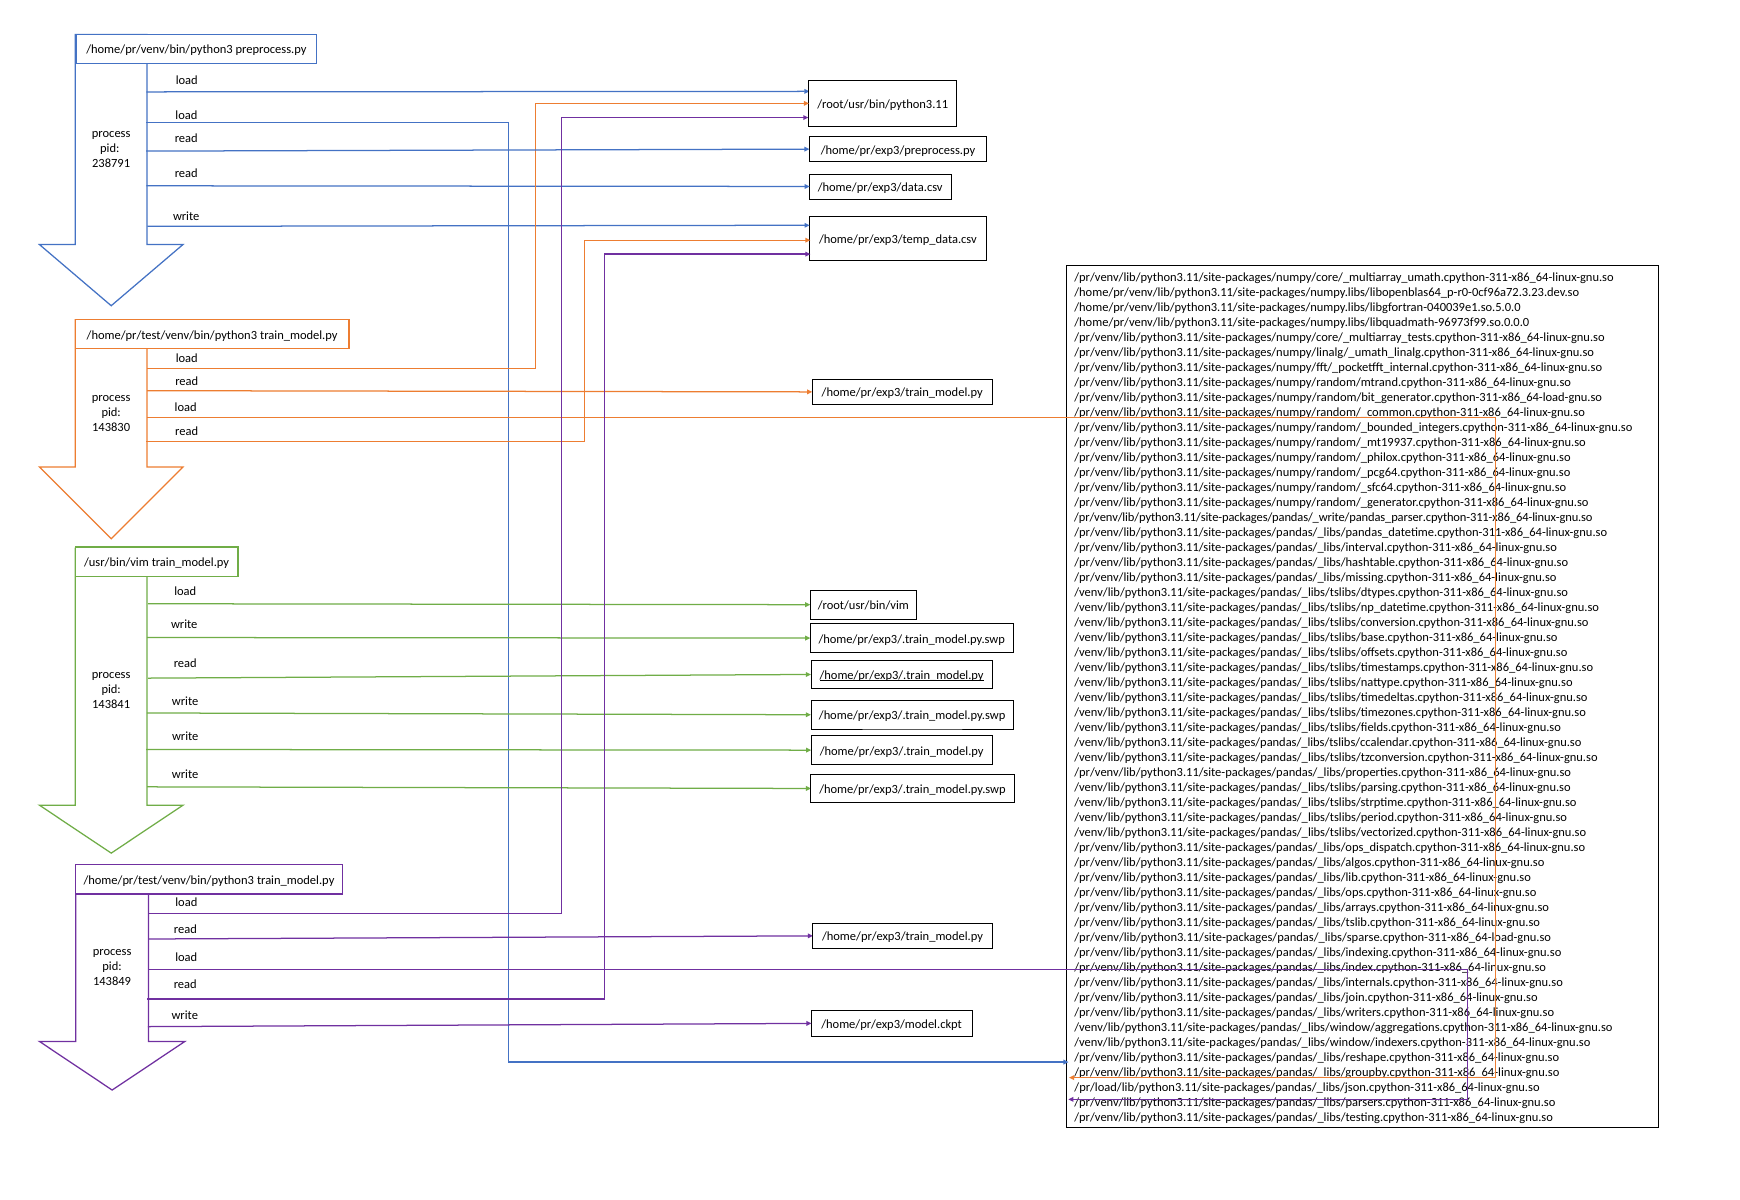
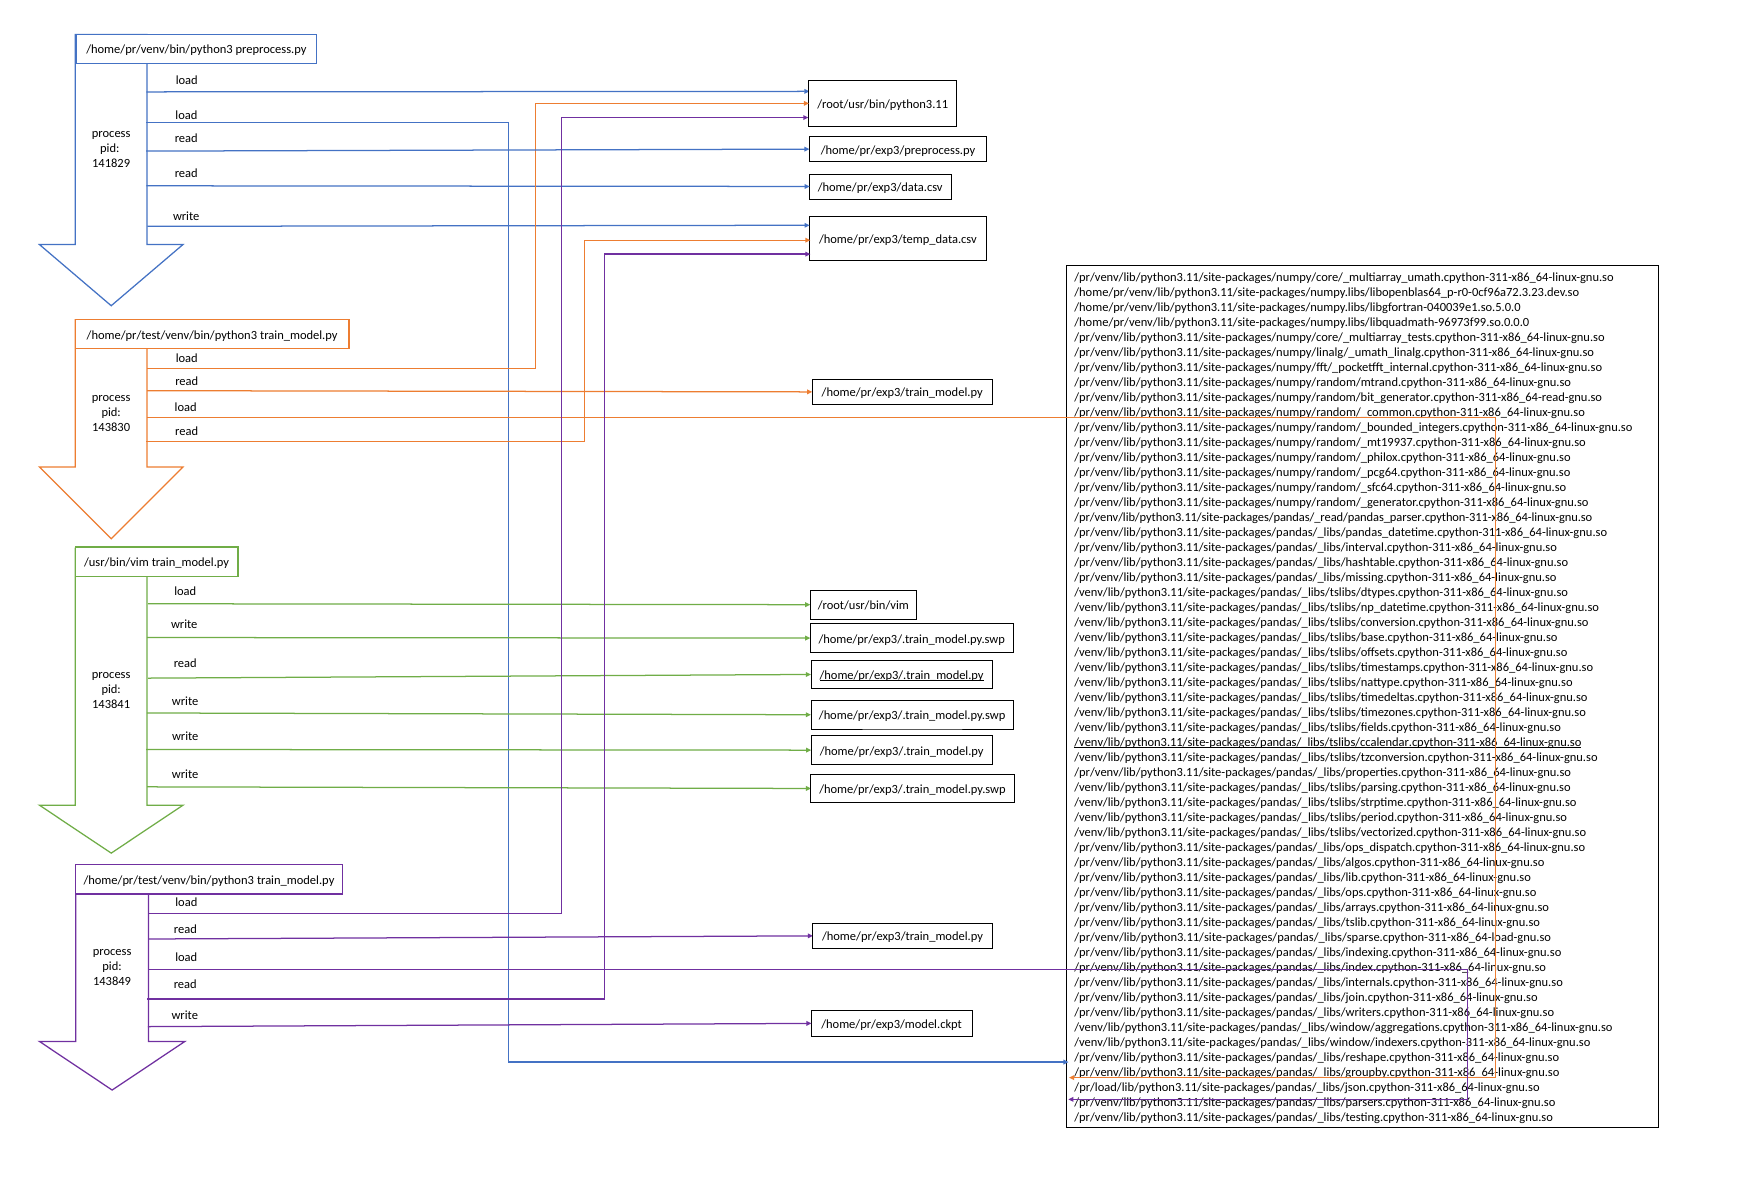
238791: 238791 -> 141829
/pr/venv/lib/python3.11/site-packages/numpy/random/bit_generator.cpython-311-x86_64-load-gnu.so: /pr/venv/lib/python3.11/site-packages/numpy/random/bit_generator.cpython-311-x86_64-load-gnu.so -> /pr/venv/lib/python3.11/site-packages/numpy/random/bit_generator.cpython-311-x86_64-read-gnu.so
/pr/venv/lib/python3.11/site-packages/pandas/_write/pandas_parser.cpython-311-x86_64-linux-gnu.so: /pr/venv/lib/python3.11/site-packages/pandas/_write/pandas_parser.cpython-311-x86_64-linux-gnu.so -> /pr/venv/lib/python3.11/site-packages/pandas/_read/pandas_parser.cpython-311-x86_64-linux-gnu.so
/venv/lib/python3.11/site-packages/pandas/_libs/tslibs/ccalendar.cpython-311-x86_64-linux-gnu.so underline: none -> present
